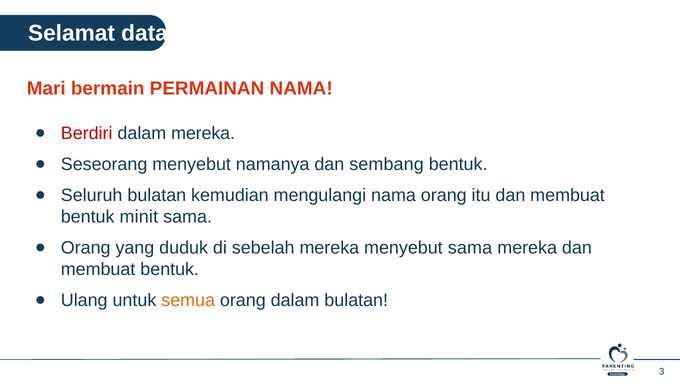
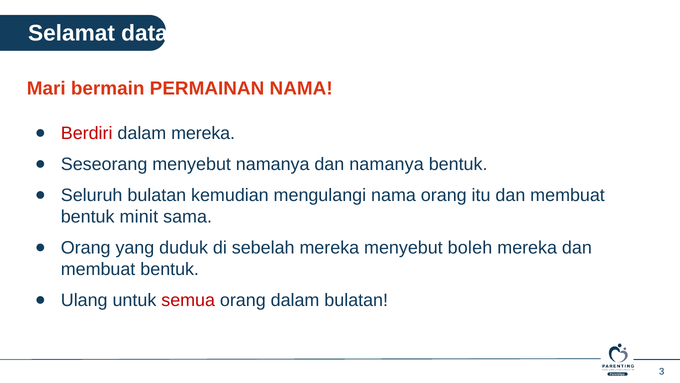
dan sembang: sembang -> namanya
menyebut sama: sama -> boleh
semua colour: orange -> red
